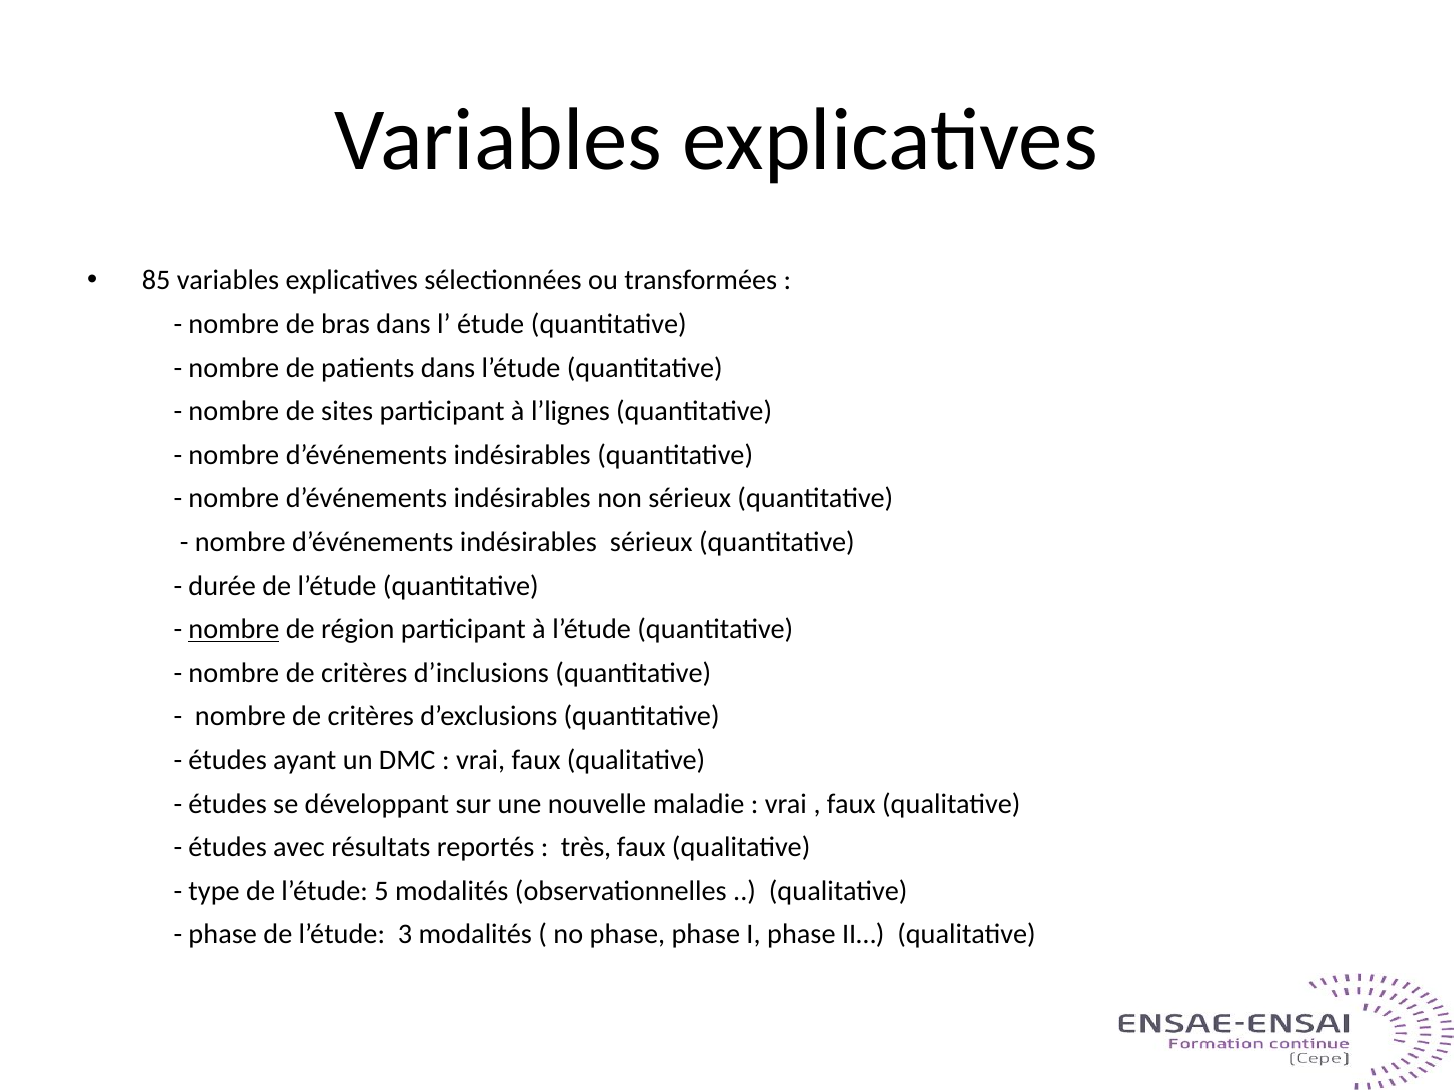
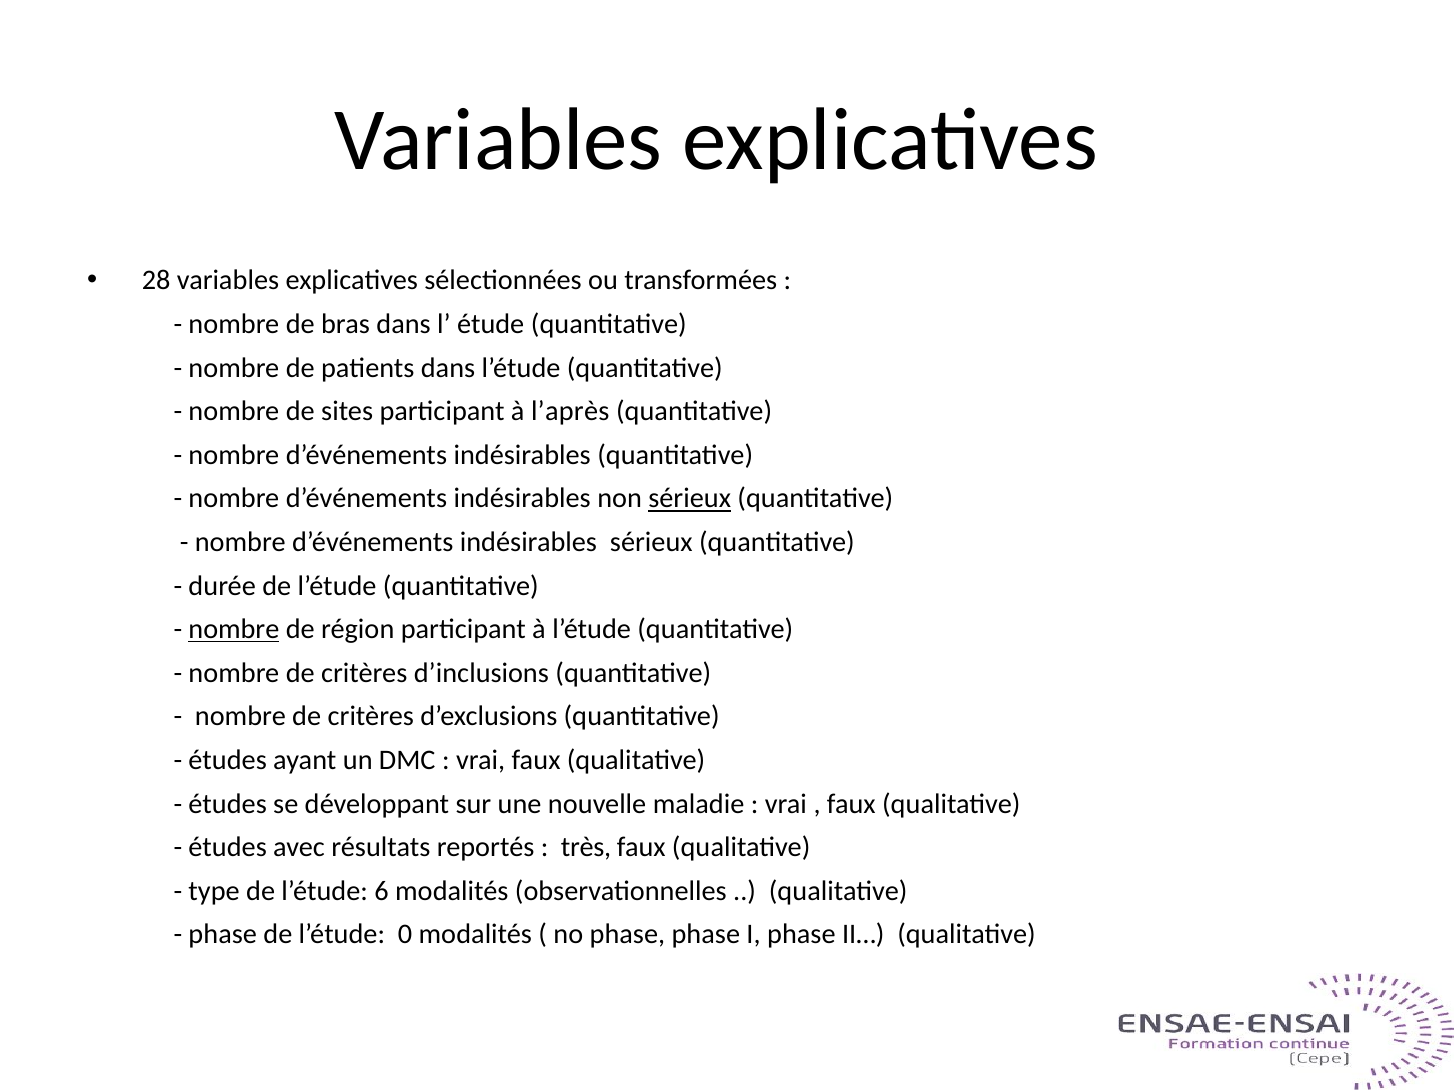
85: 85 -> 28
l’lignes: l’lignes -> l’après
sérieux at (690, 499) underline: none -> present
5: 5 -> 6
3: 3 -> 0
